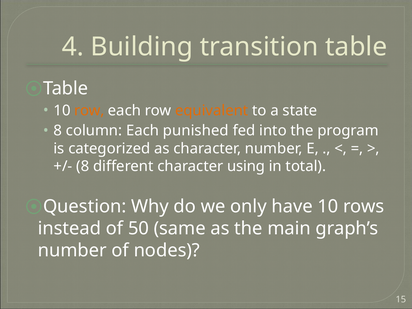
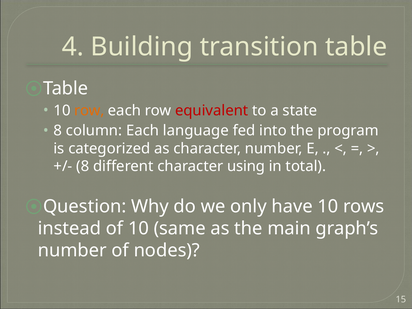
equivalent colour: orange -> red
punished: punished -> language
of 50: 50 -> 10
